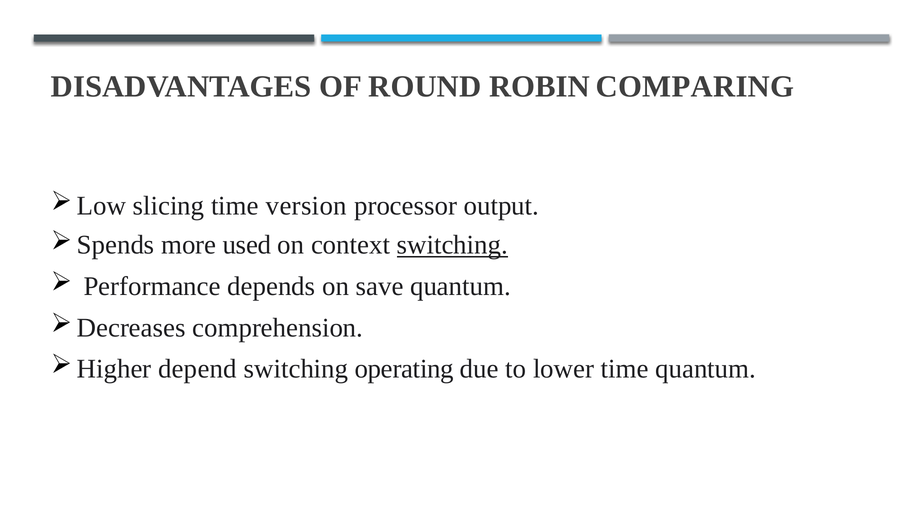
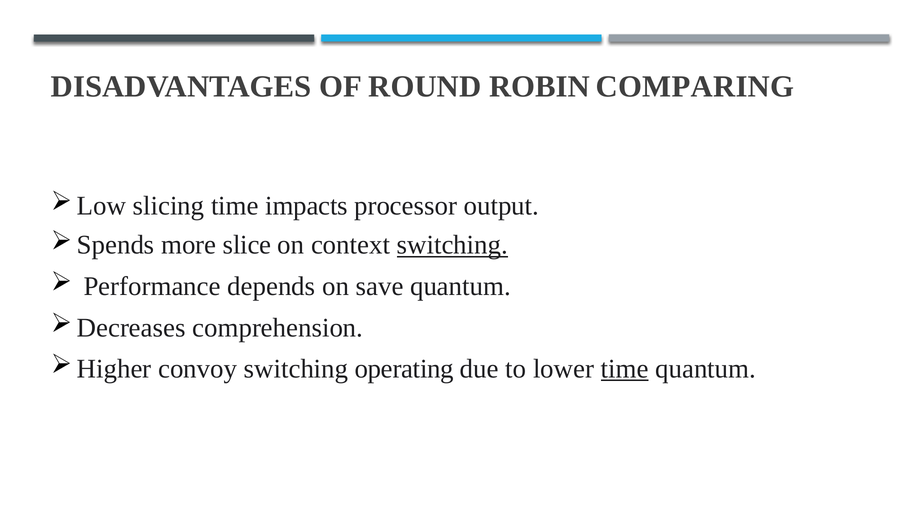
version: version -> impacts
used: used -> slice
depend: depend -> convoy
time at (625, 369) underline: none -> present
